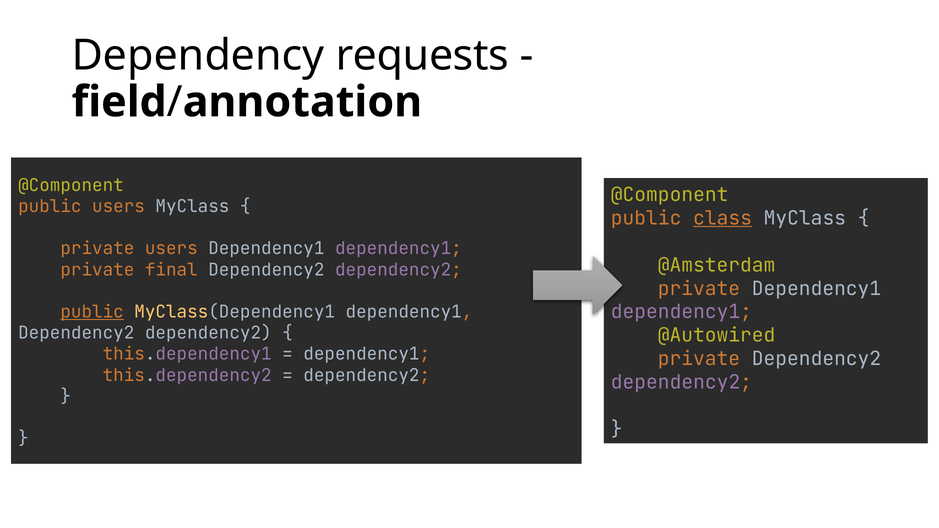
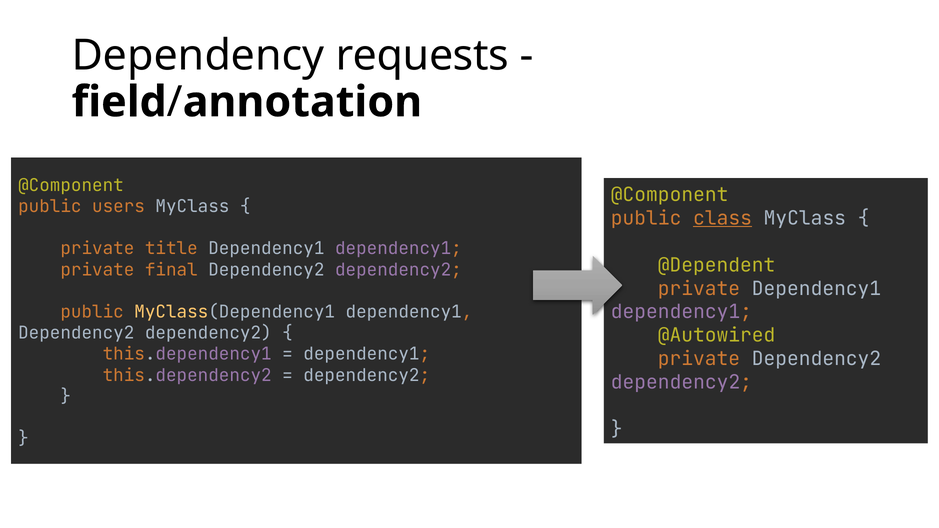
private users: users -> title
@Amsterdam: @Amsterdam -> @Dependent
public at (92, 312) underline: present -> none
